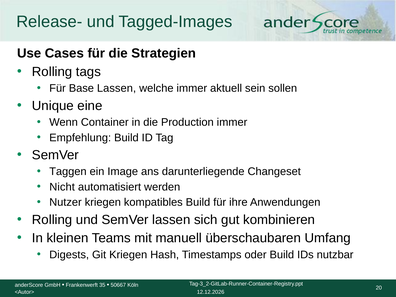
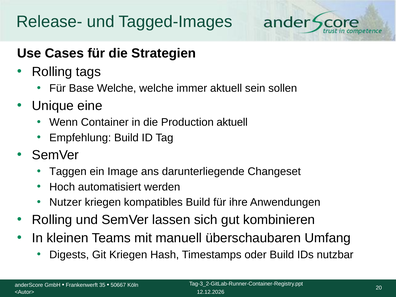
Base Lassen: Lassen -> Welche
Production immer: immer -> aktuell
Nicht: Nicht -> Hoch
